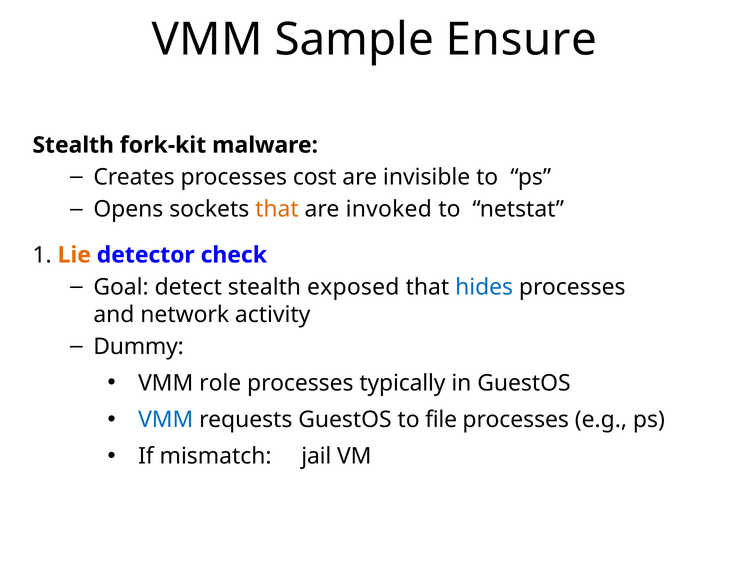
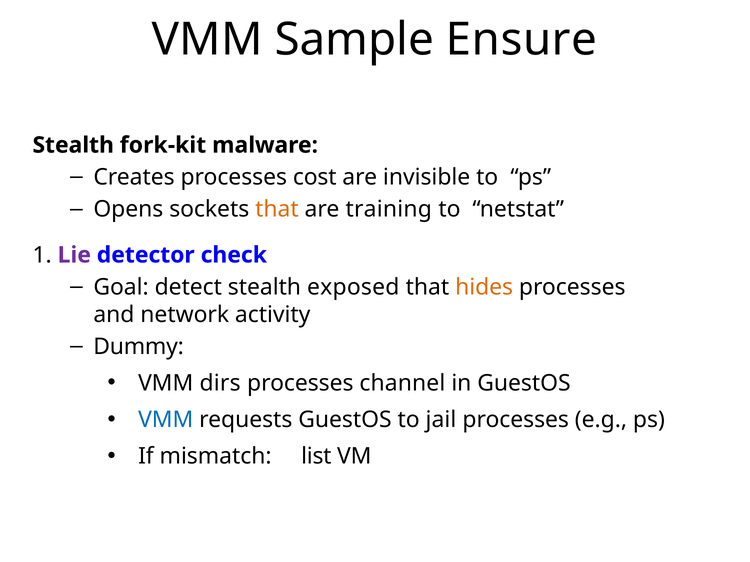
invoked: invoked -> training
Lie colour: orange -> purple
hides colour: blue -> orange
role: role -> dirs
typically: typically -> channel
file: file -> jail
jail: jail -> list
